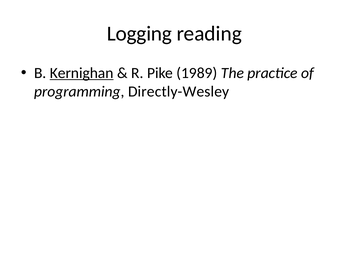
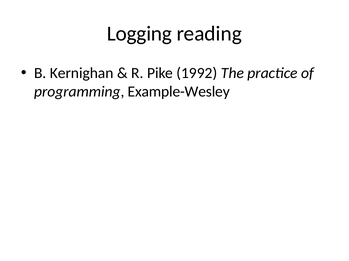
Kernighan underline: present -> none
1989: 1989 -> 1992
Directly-Wesley: Directly-Wesley -> Example-Wesley
